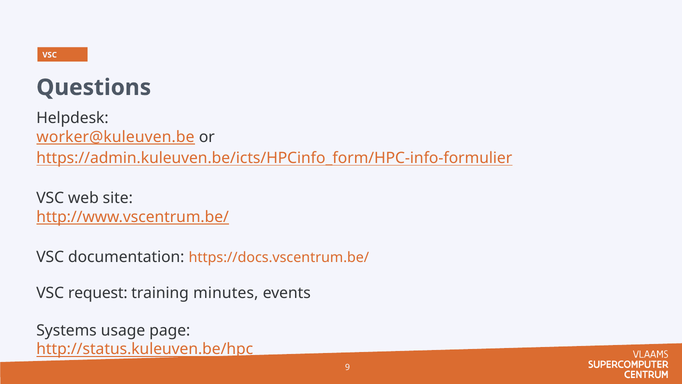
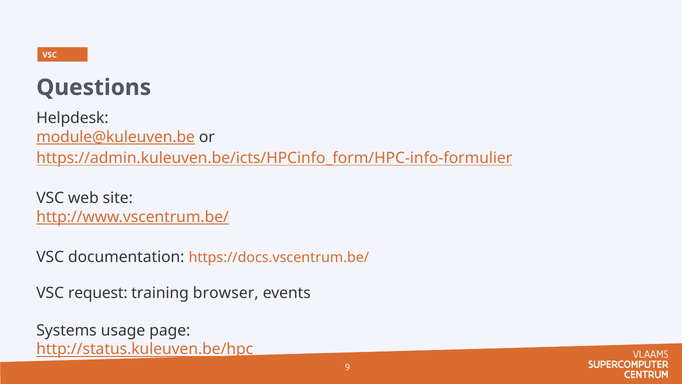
worker@kuleuven.be: worker@kuleuven.be -> module@kuleuven.be
minutes: minutes -> browser
